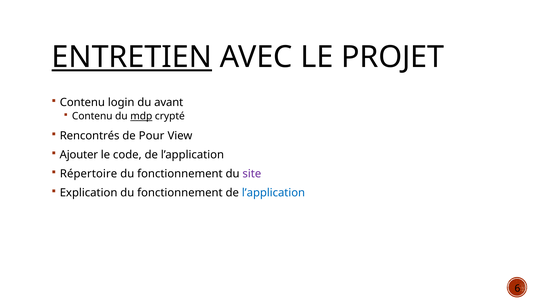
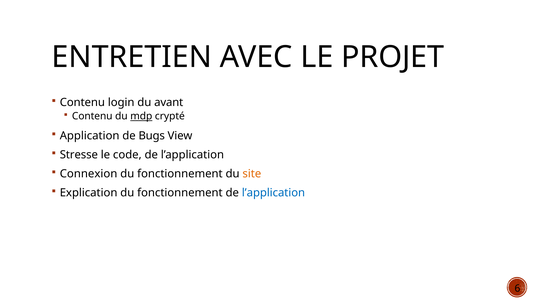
ENTRETIEN underline: present -> none
Rencontrés: Rencontrés -> Application
Pour: Pour -> Bugs
Ajouter: Ajouter -> Stresse
Répertoire: Répertoire -> Connexion
site colour: purple -> orange
